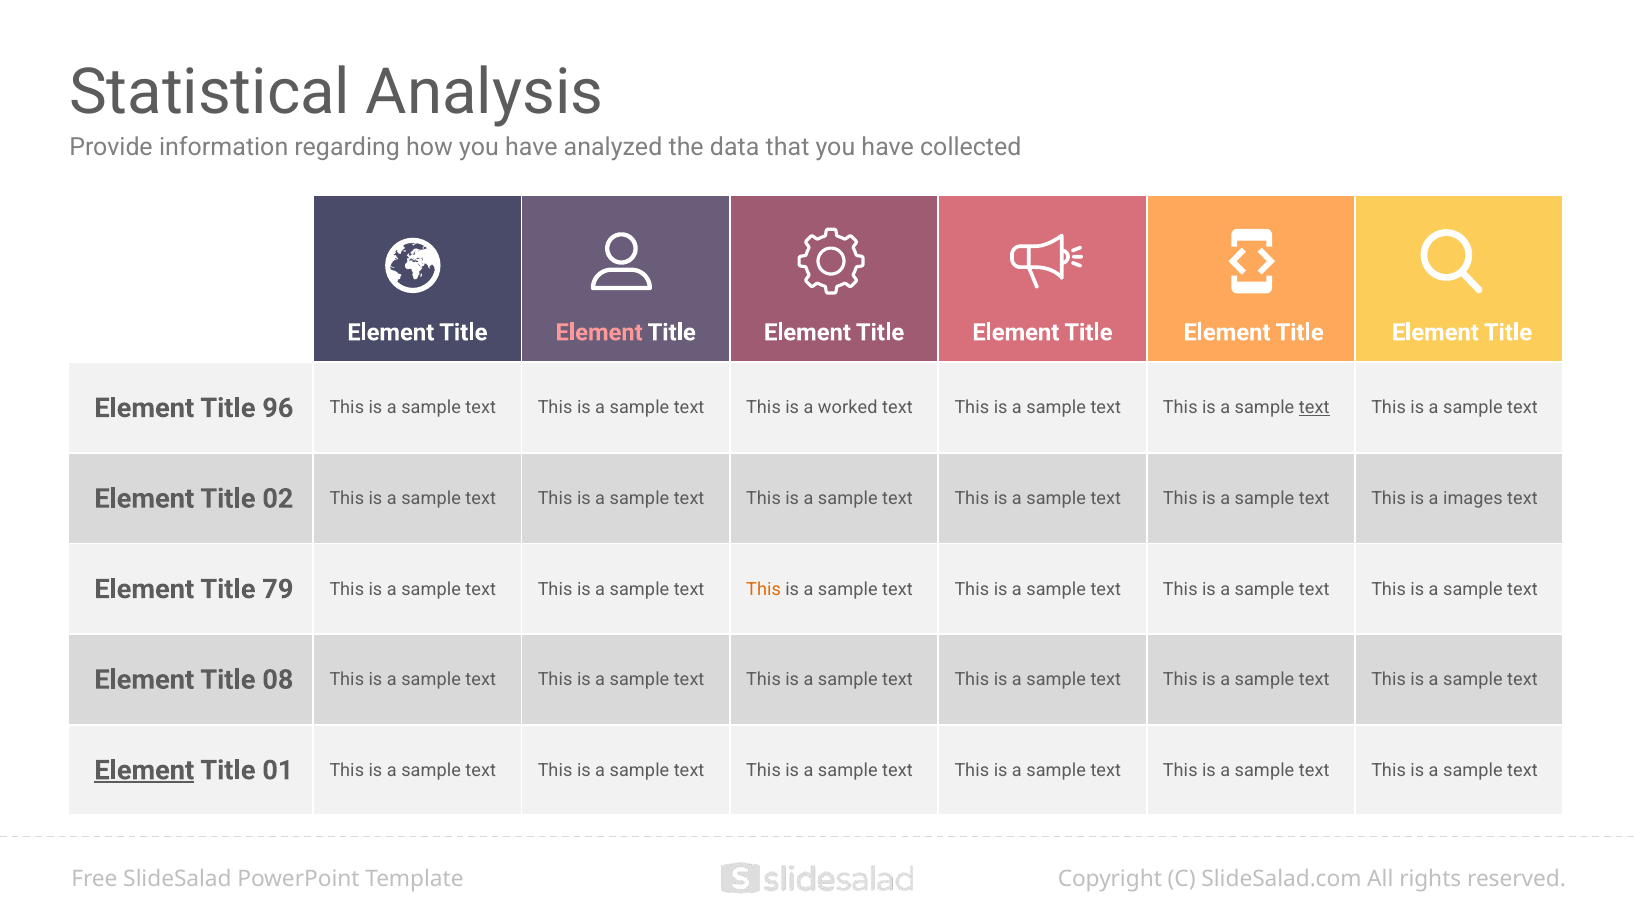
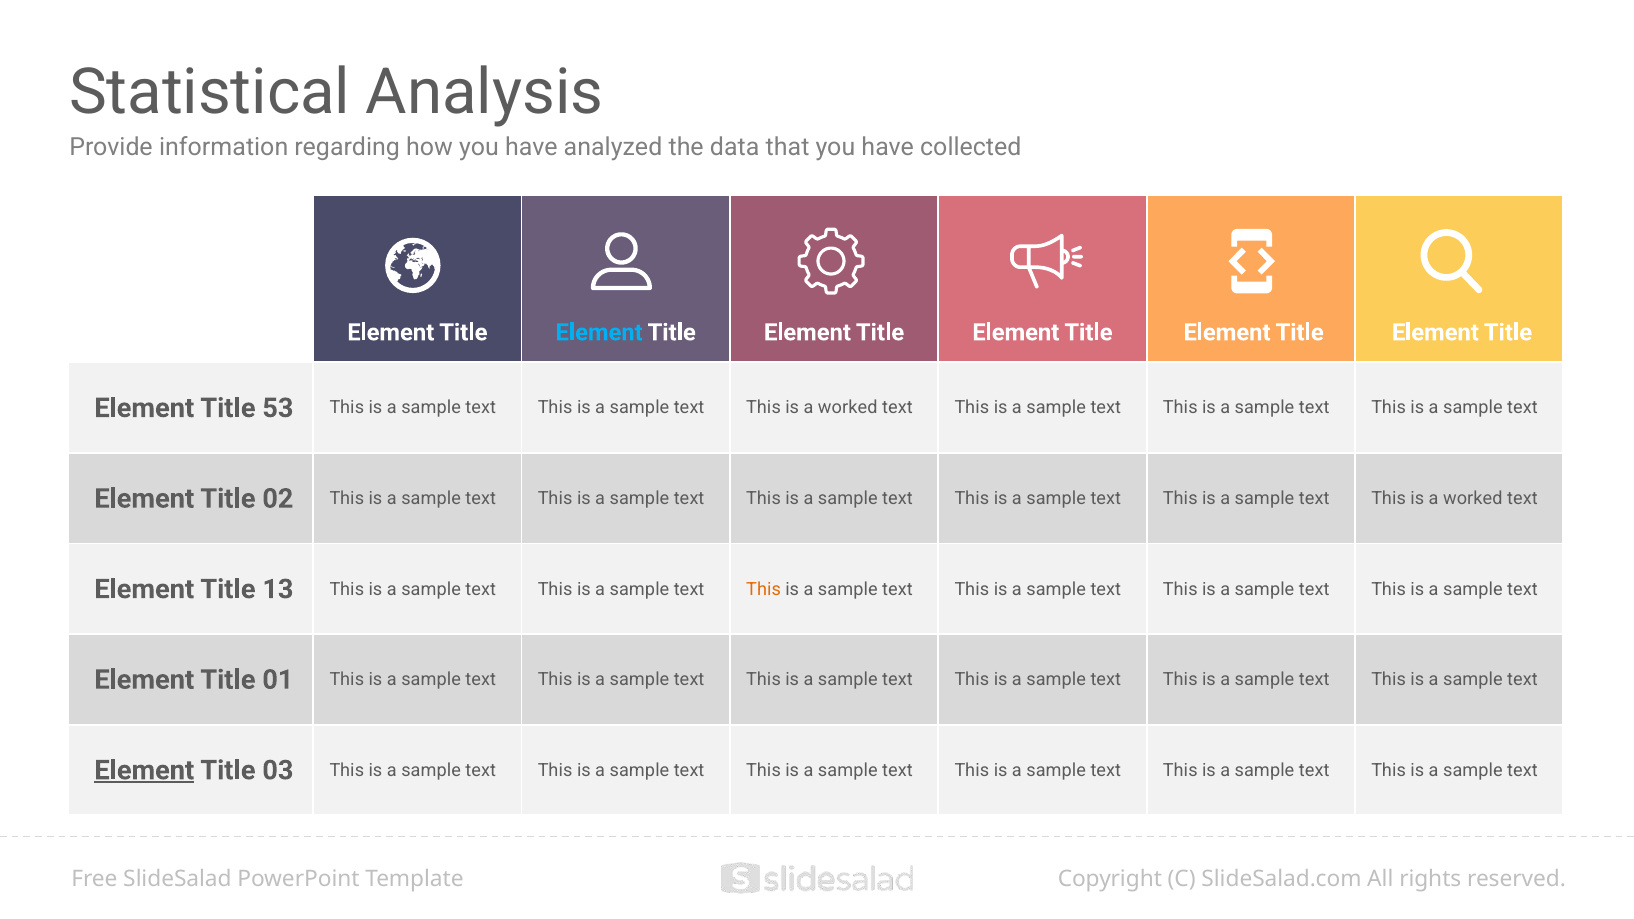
Element at (599, 333) colour: pink -> light blue
96: 96 -> 53
text at (1314, 408) underline: present -> none
images at (1473, 499): images -> worked
79: 79 -> 13
08: 08 -> 01
01: 01 -> 03
